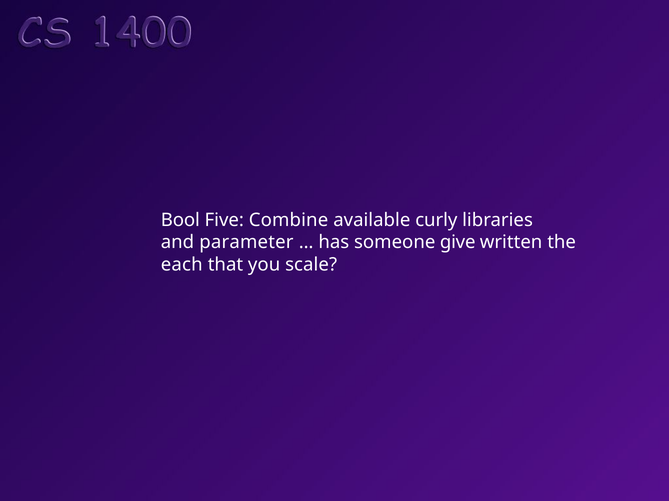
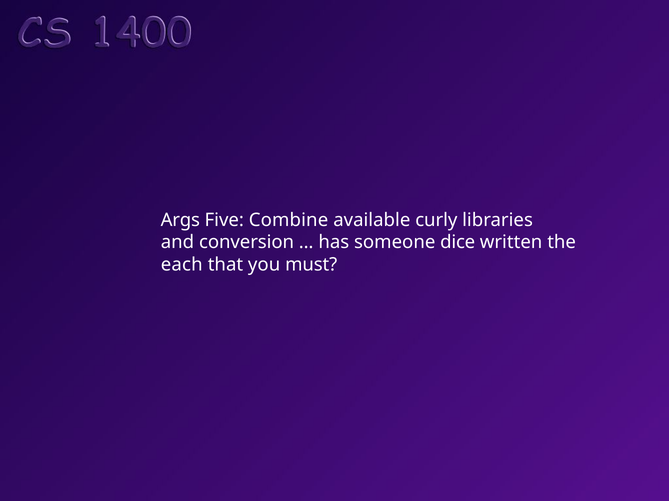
Bool: Bool -> Args
parameter: parameter -> conversion
give: give -> dice
scale: scale -> must
